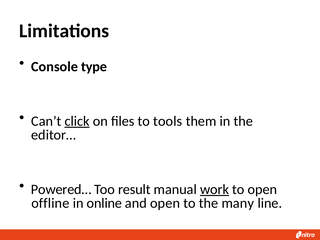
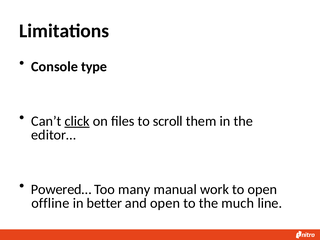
tools: tools -> scroll
result: result -> many
work underline: present -> none
online: online -> better
many: many -> much
